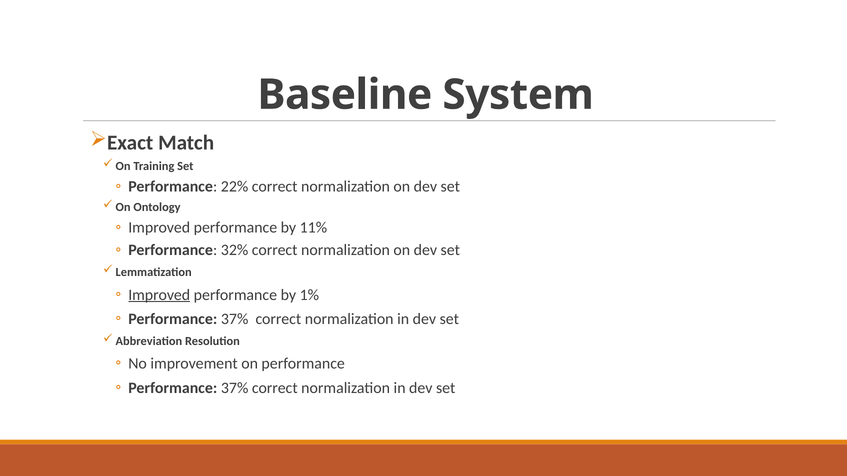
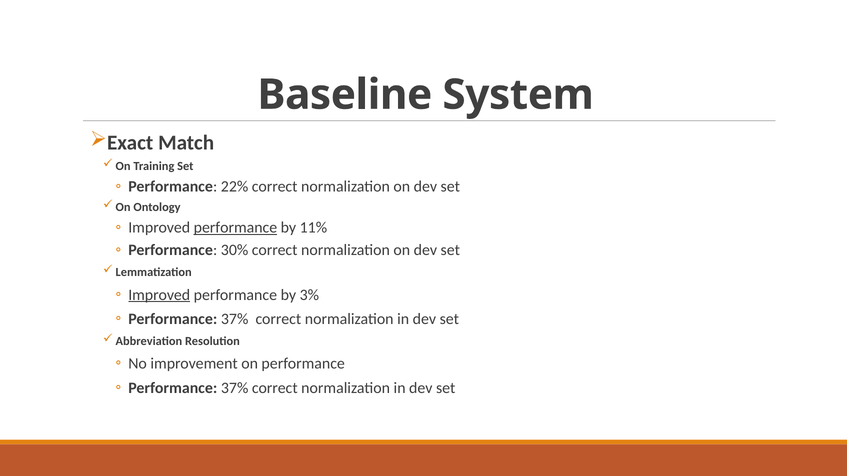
performance at (235, 228) underline: none -> present
32%: 32% -> 30%
1%: 1% -> 3%
